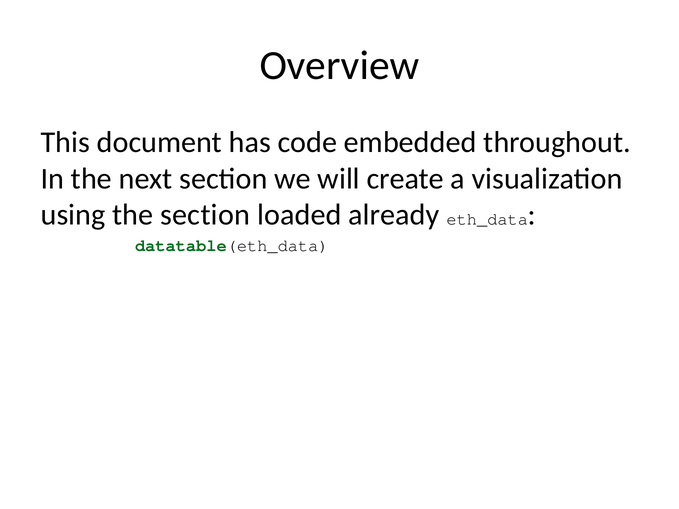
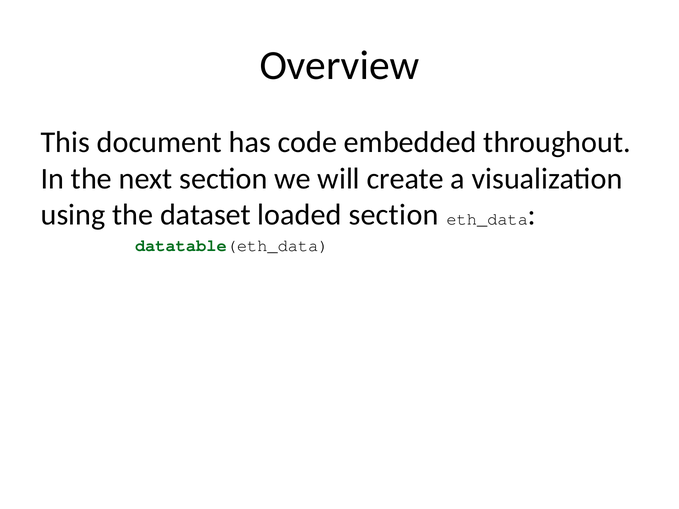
the section: section -> dataset
loaded already: already -> section
